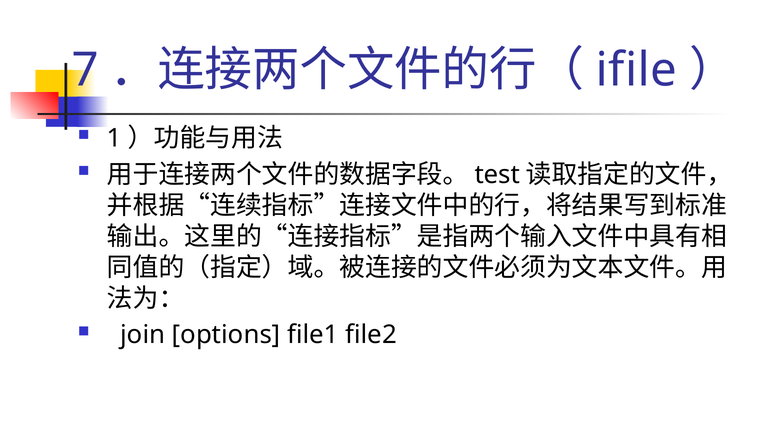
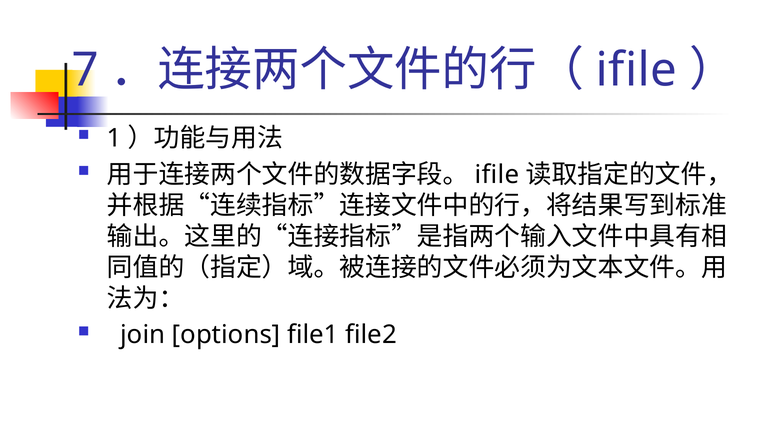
test at (497, 175): test -> ifile
